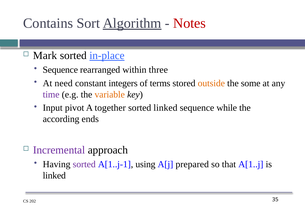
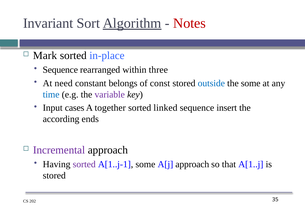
Contains: Contains -> Invariant
in-place underline: present -> none
integers: integers -> belongs
terms: terms -> const
outside colour: orange -> blue
time colour: purple -> blue
variable colour: orange -> purple
pivot: pivot -> cases
while: while -> insert
A[1..j-1 using: using -> some
A[j prepared: prepared -> approach
linked at (54, 176): linked -> stored
